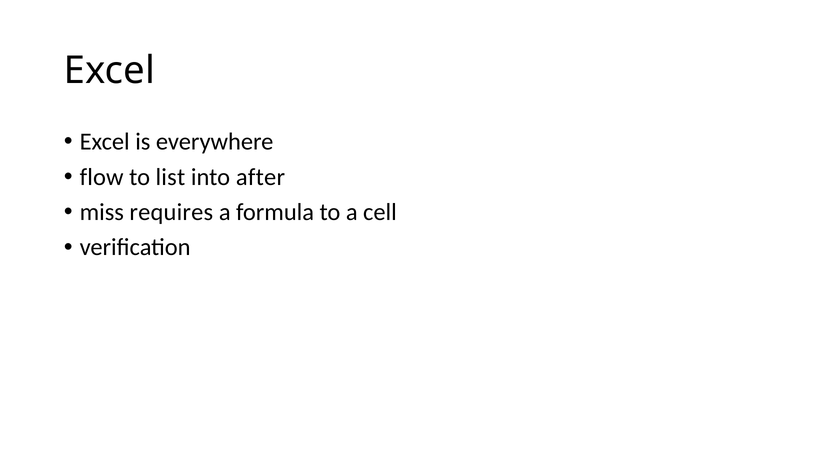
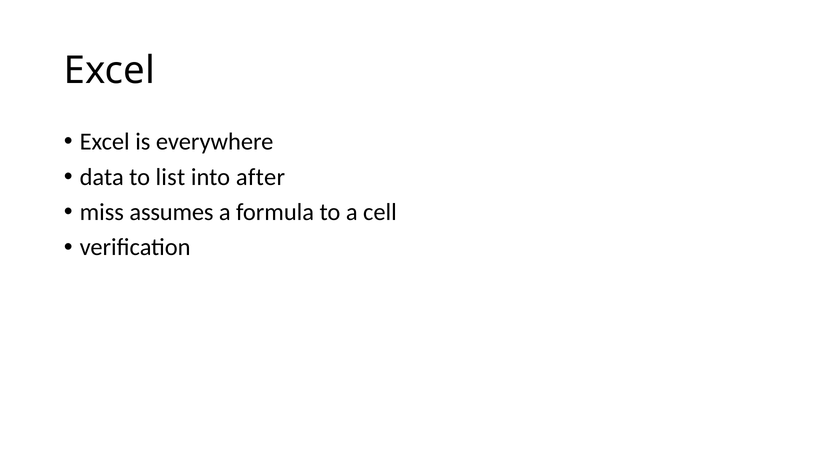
flow: flow -> data
requires: requires -> assumes
